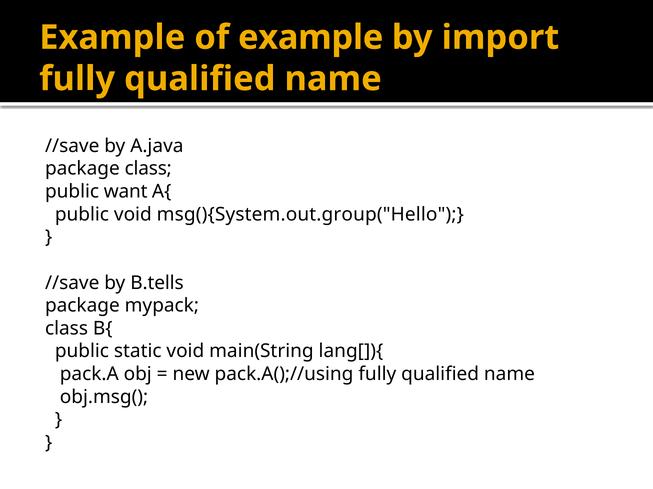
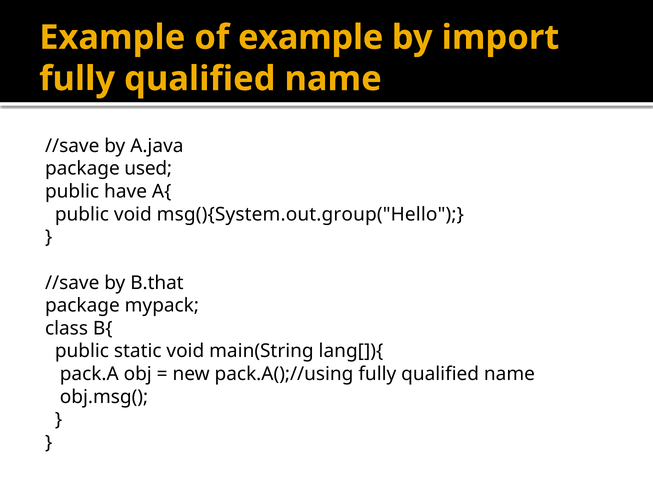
package class: class -> used
want: want -> have
B.tells: B.tells -> B.that
